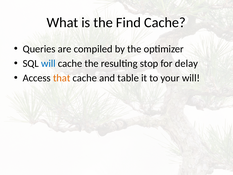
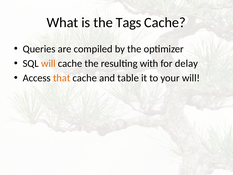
Find: Find -> Tags
will at (48, 63) colour: blue -> orange
stop: stop -> with
